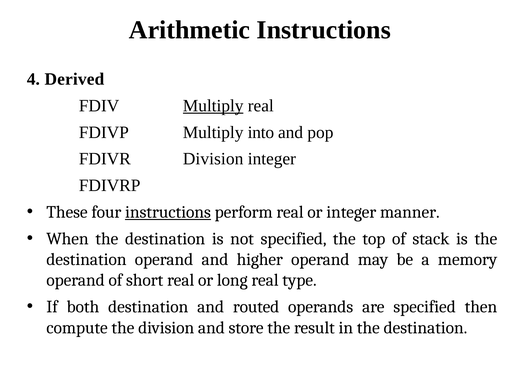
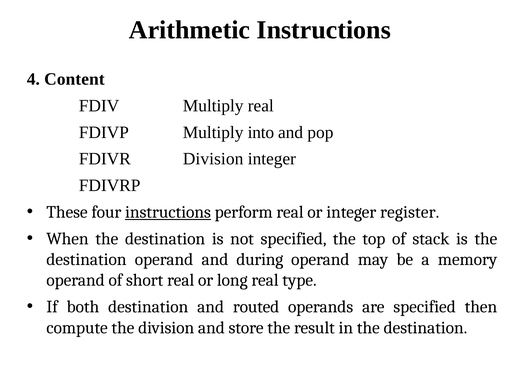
Derived: Derived -> Content
Multiply at (213, 106) underline: present -> none
manner: manner -> register
higher: higher -> during
